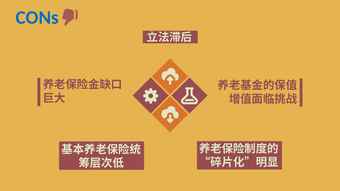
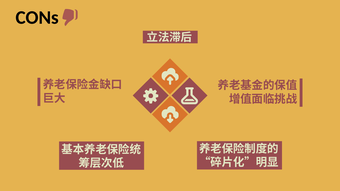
CONs colour: blue -> black
